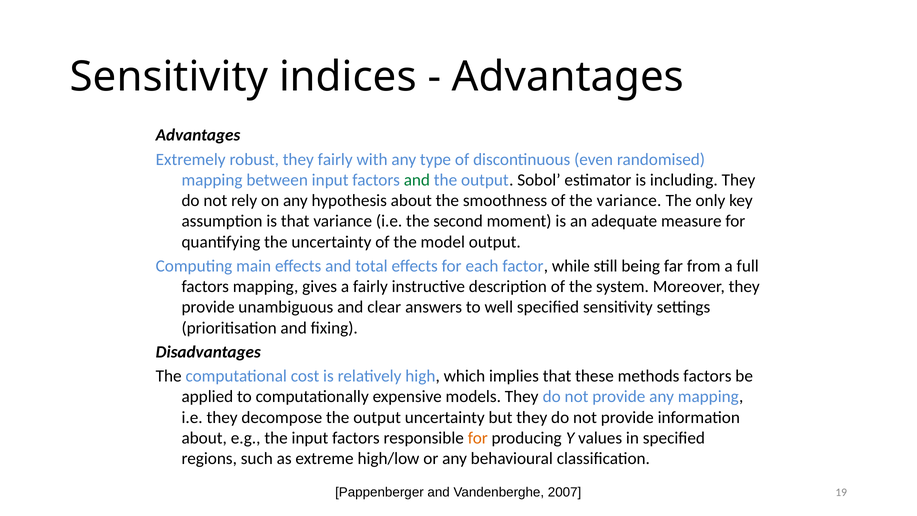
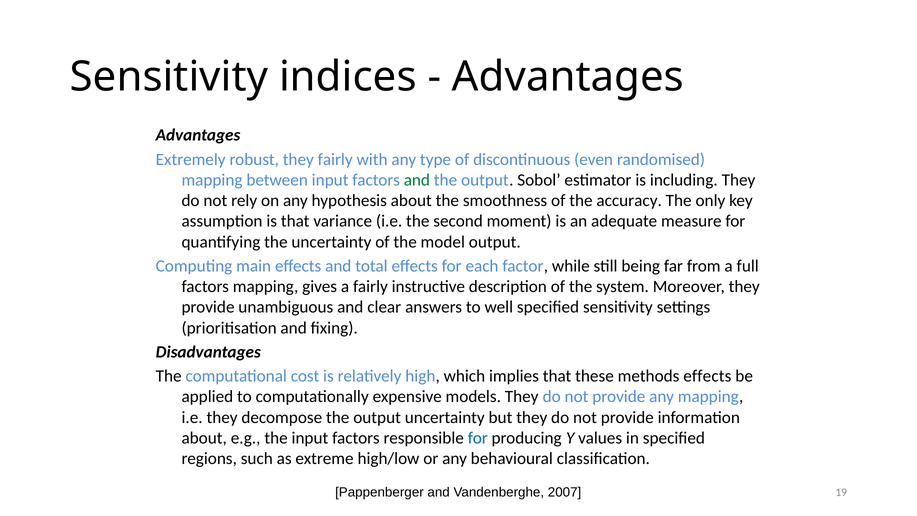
the variance: variance -> accuracy
methods factors: factors -> effects
for at (478, 438) colour: orange -> blue
